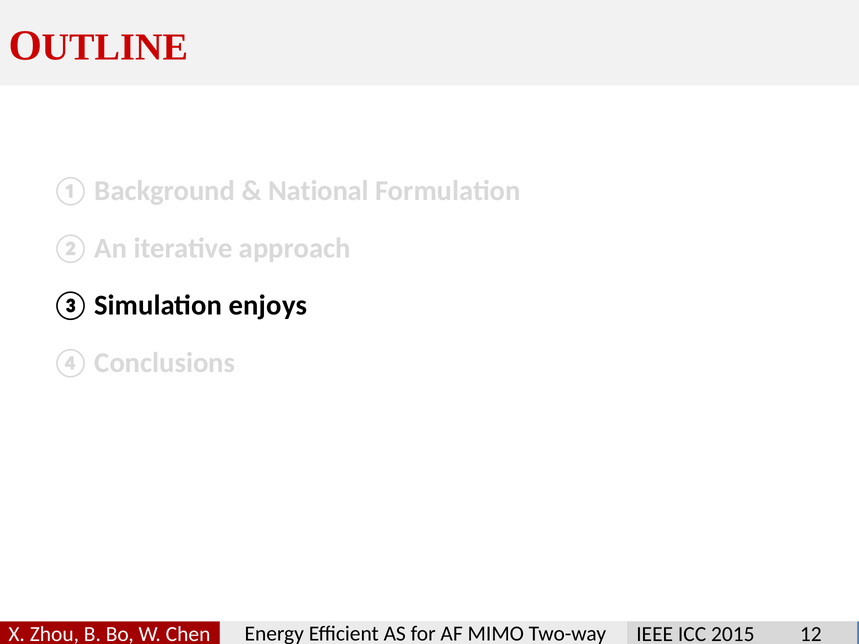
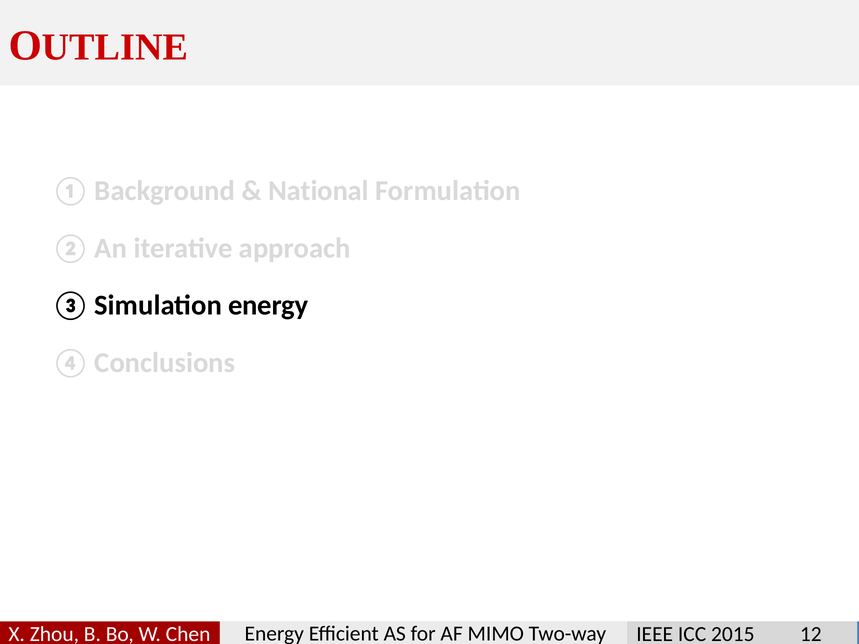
enjoys at (268, 306): enjoys -> energy
